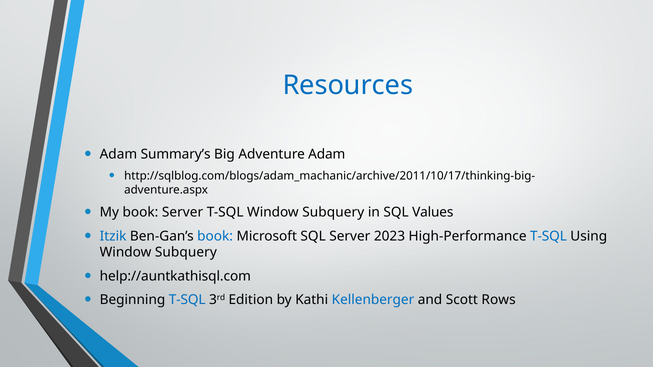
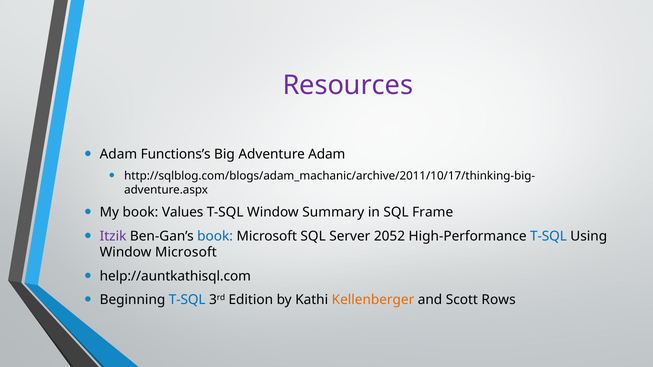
Resources colour: blue -> purple
Summary’s: Summary’s -> Functions’s
book Server: Server -> Values
T-SQL Window Subquery: Subquery -> Summary
Values: Values -> Frame
Itzik colour: blue -> purple
2023: 2023 -> 2052
Subquery at (186, 253): Subquery -> Microsoft
Kellenberger colour: blue -> orange
